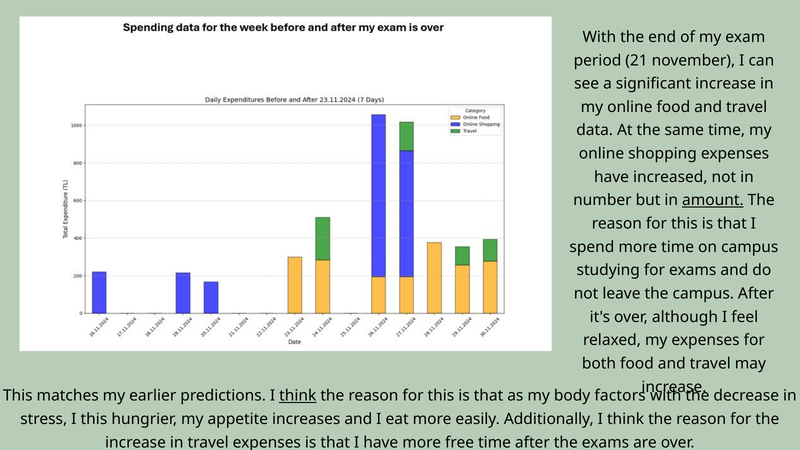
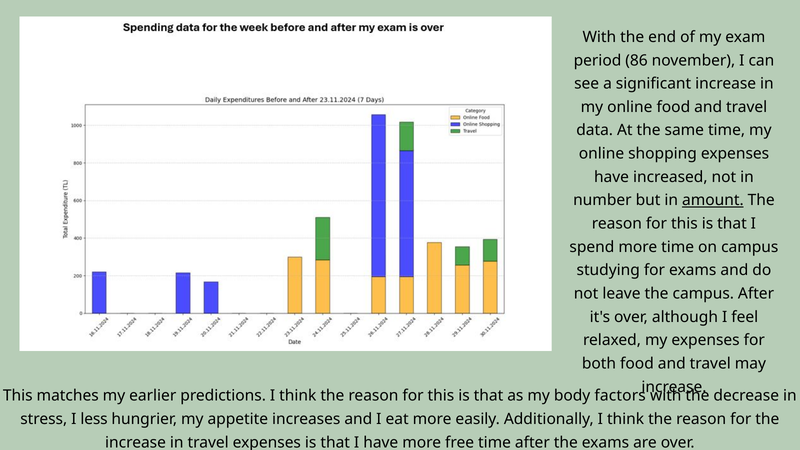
21: 21 -> 86
think at (298, 396) underline: present -> none
I this: this -> less
